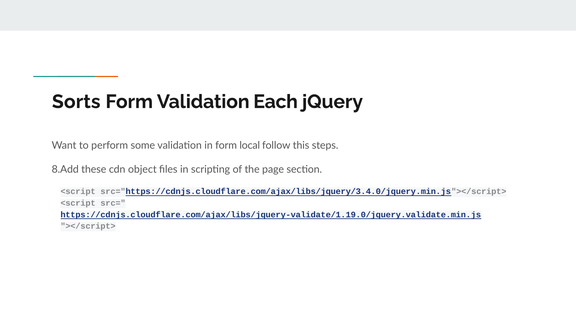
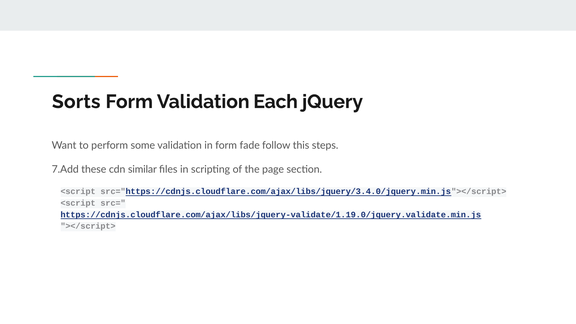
local: local -> fade
8.Add: 8.Add -> 7.Add
object: object -> similar
